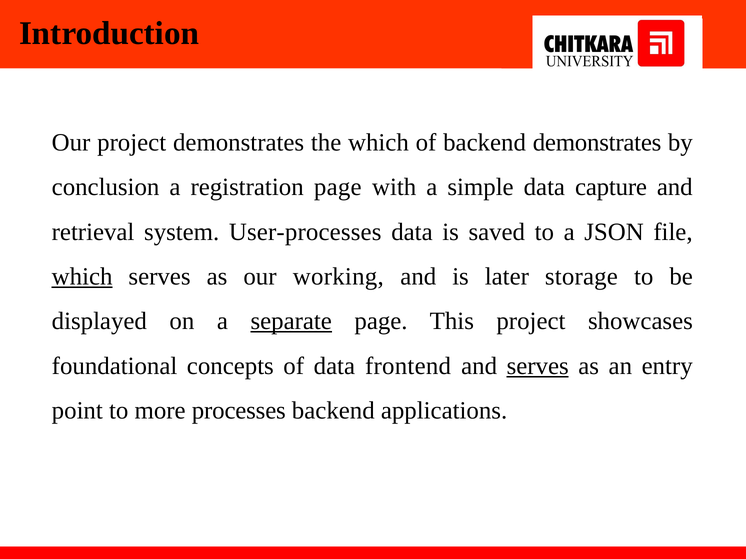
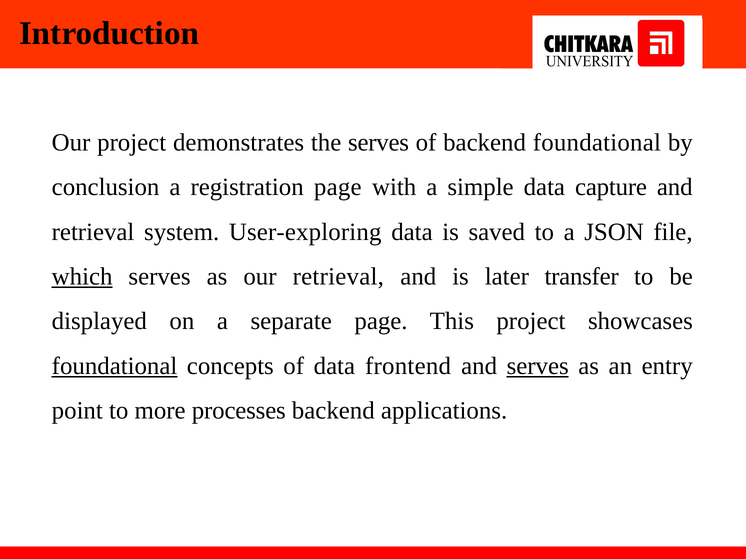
the which: which -> serves
backend demonstrates: demonstrates -> foundational
User-processes: User-processes -> User-exploring
our working: working -> retrieval
storage: storage -> transfer
separate underline: present -> none
foundational at (115, 366) underline: none -> present
